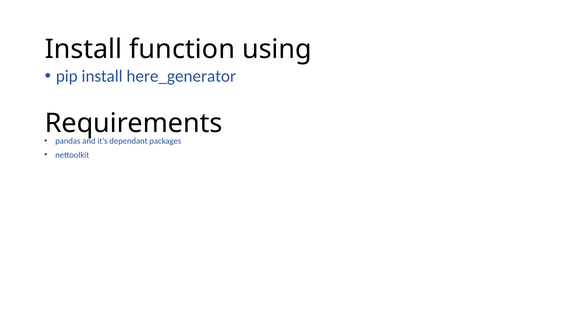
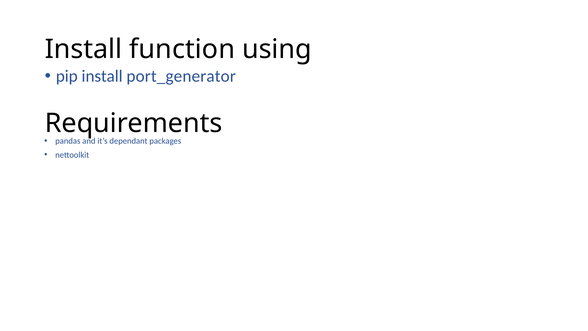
here_generator: here_generator -> port_generator
